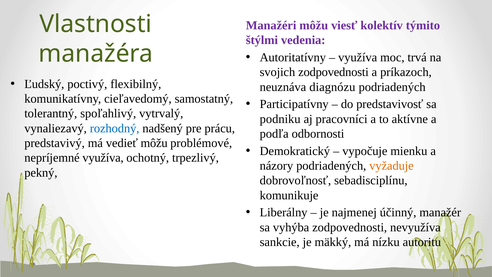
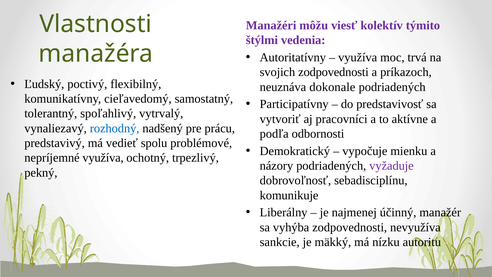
diagnózu: diagnózu -> dokonale
podniku: podniku -> vytvoriť
vedieť môžu: môžu -> spolu
vyžaduje colour: orange -> purple
